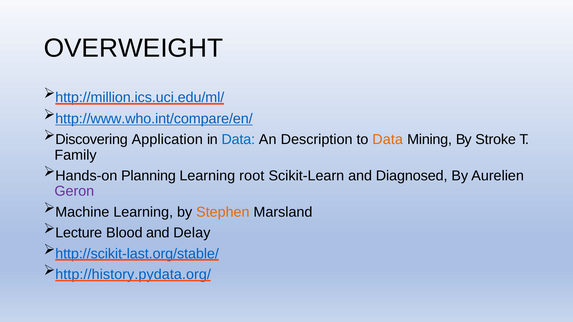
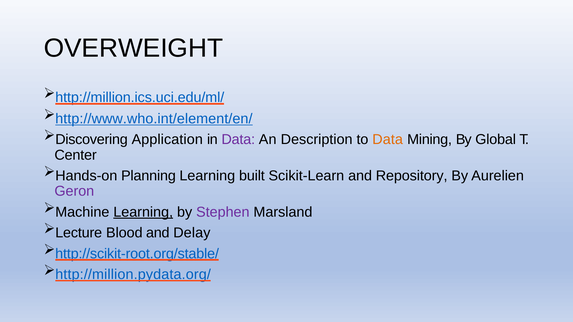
http://www.who.int/compare/en/: http://www.who.int/compare/en/ -> http://www.who.int/element/en/
Data at (238, 140) colour: blue -> purple
Stroke: Stroke -> Global
Family: Family -> Center
root: root -> built
Diagnosed: Diagnosed -> Repository
Learning at (143, 212) underline: none -> present
Stephen colour: orange -> purple
http://scikit-last.org/stable/: http://scikit-last.org/stable/ -> http://scikit-root.org/stable/
http://history.pydata.org/: http://history.pydata.org/ -> http://million.pydata.org/
